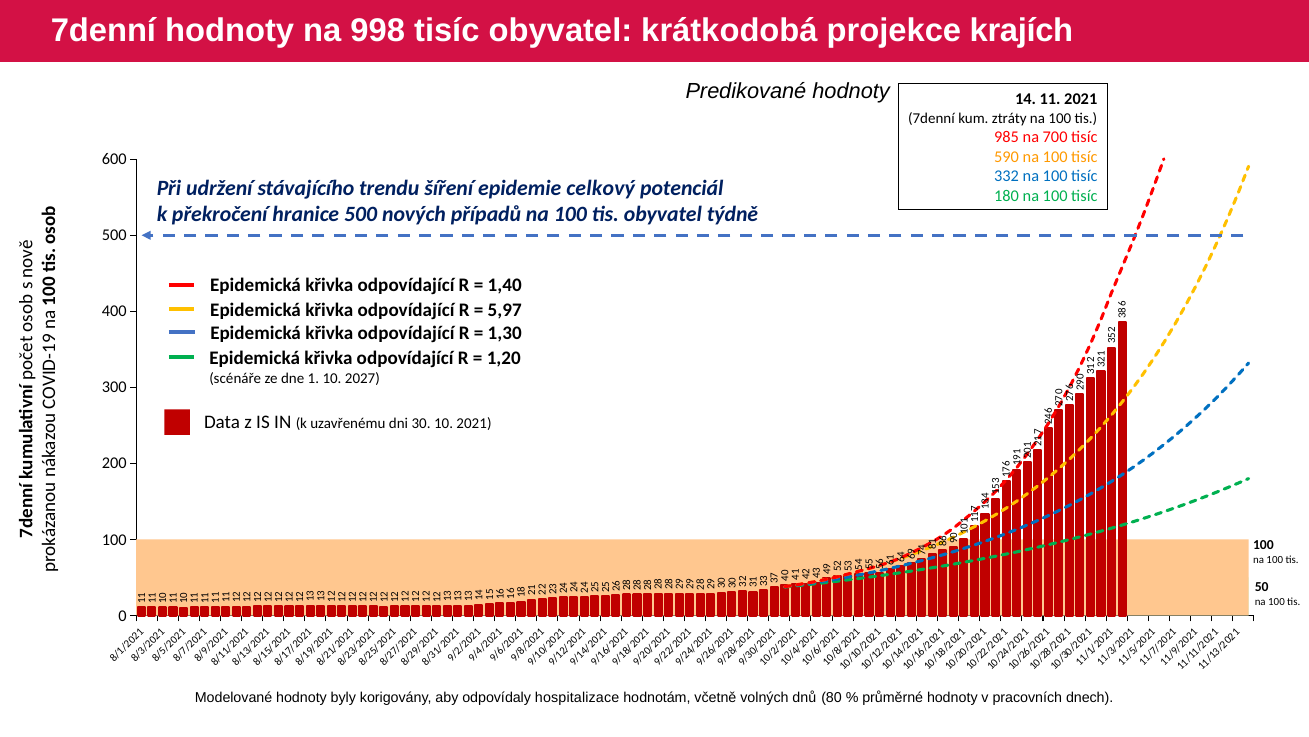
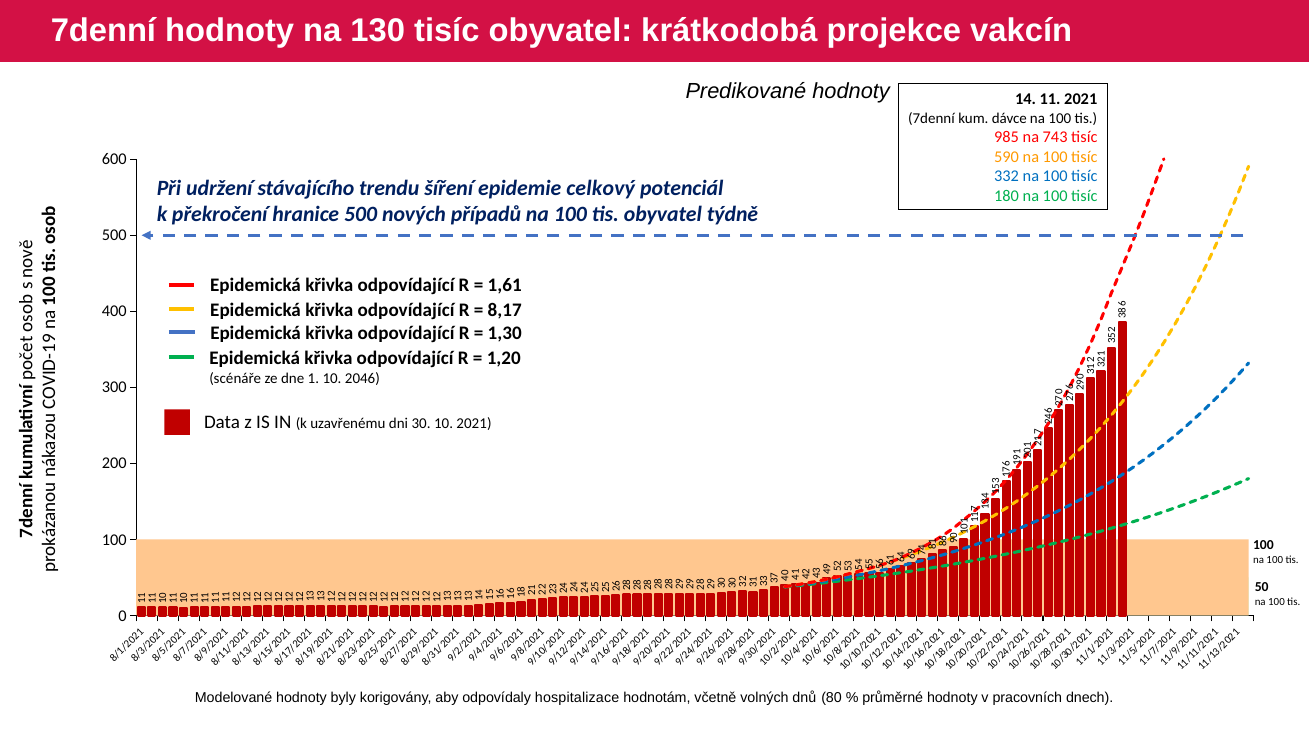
998: 998 -> 130
krajích: krajích -> vakcín
ztráty: ztráty -> dávce
700: 700 -> 743
1,40: 1,40 -> 1,61
5,97: 5,97 -> 8,17
2027: 2027 -> 2046
